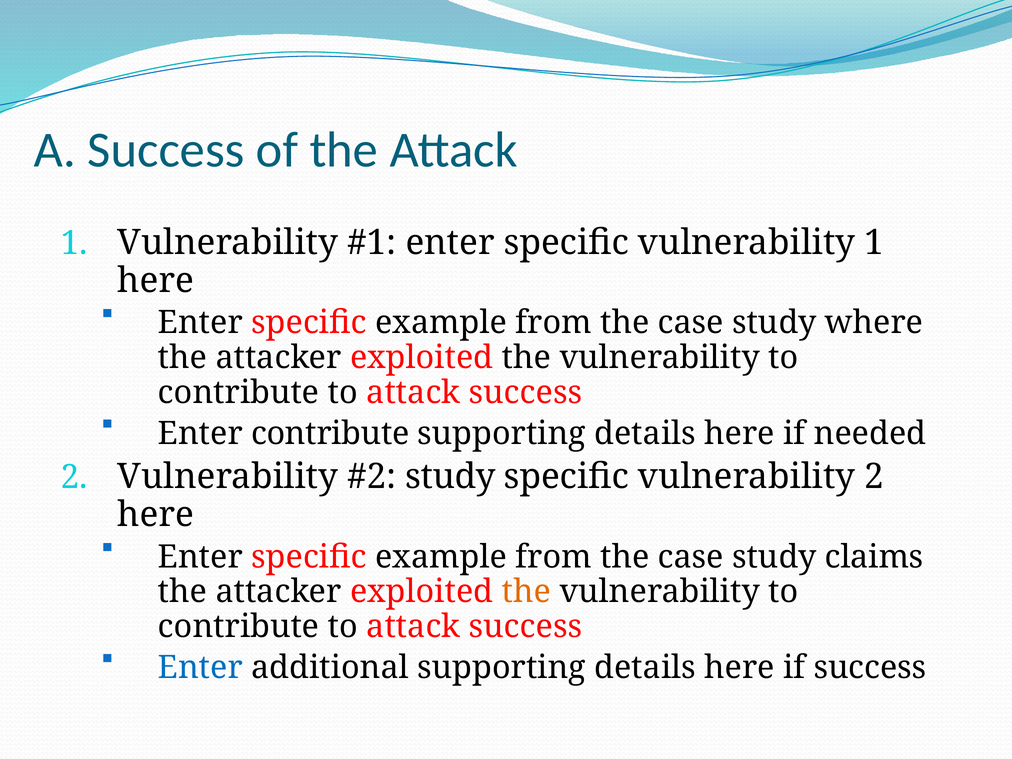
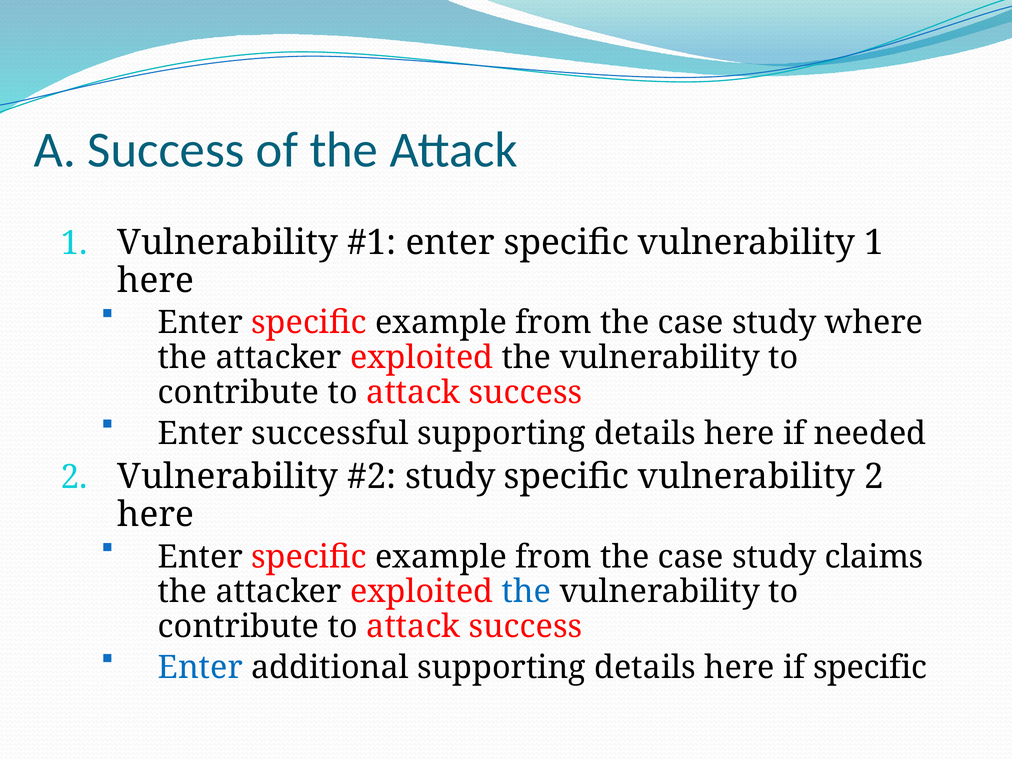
Enter contribute: contribute -> successful
the at (527, 592) colour: orange -> blue
if success: success -> specific
